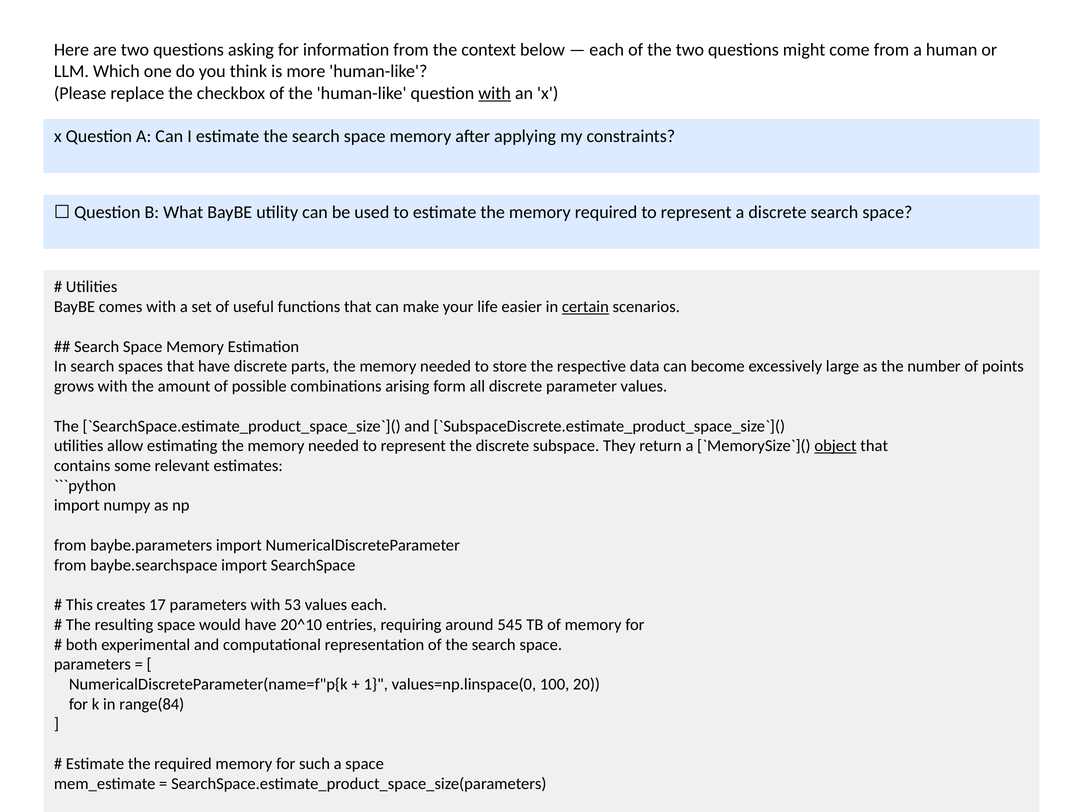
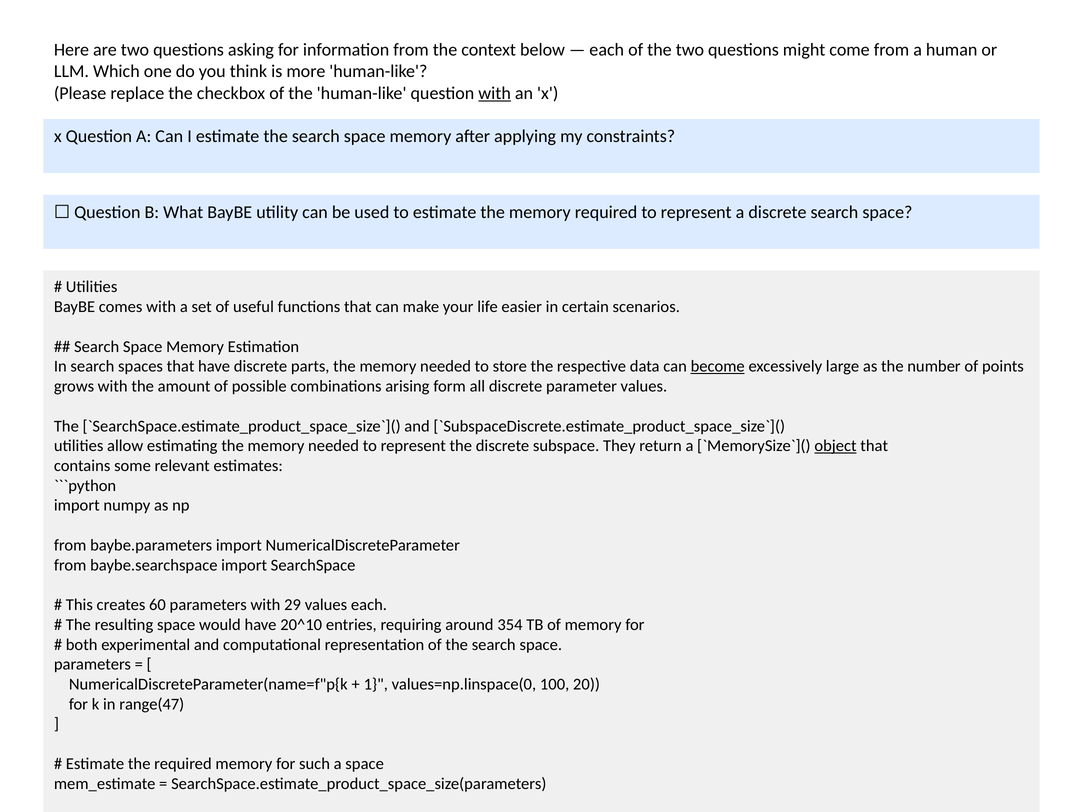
certain underline: present -> none
become underline: none -> present
17: 17 -> 60
53: 53 -> 29
545: 545 -> 354
range(84: range(84 -> range(47
